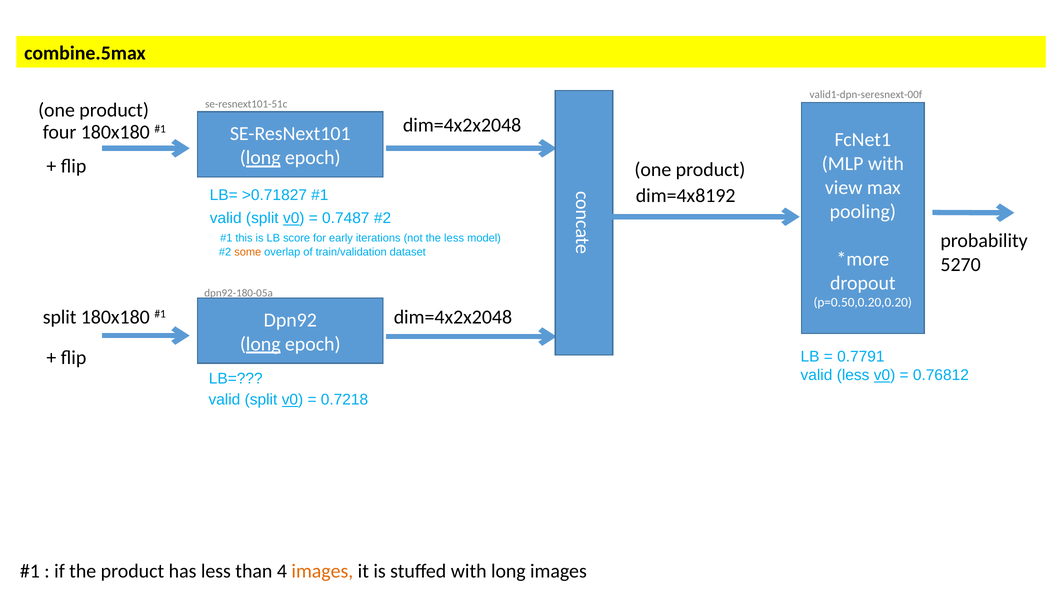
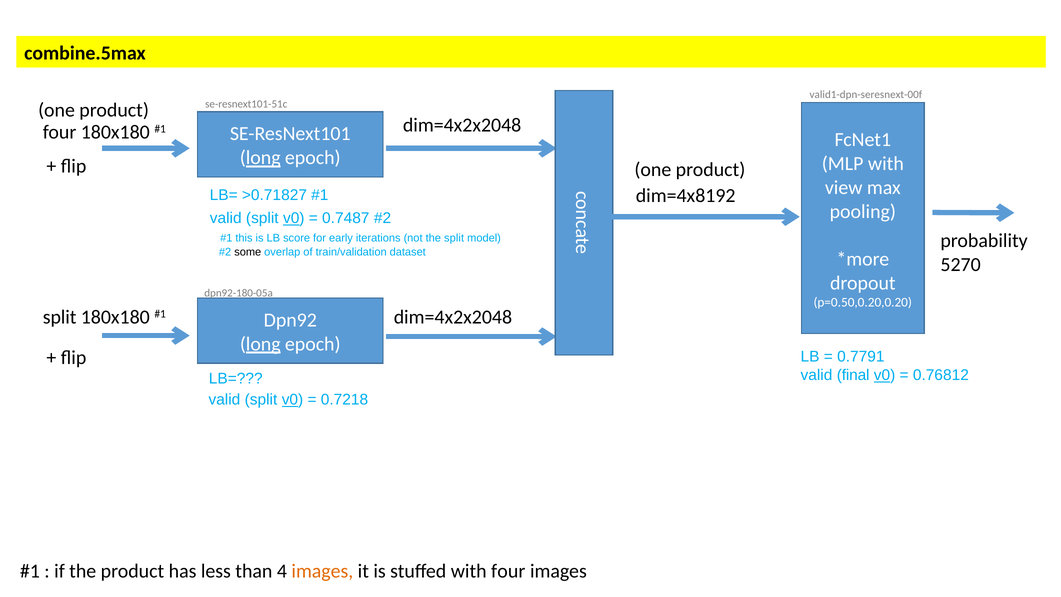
the less: less -> split
some colour: orange -> black
valid less: less -> final
with long: long -> four
